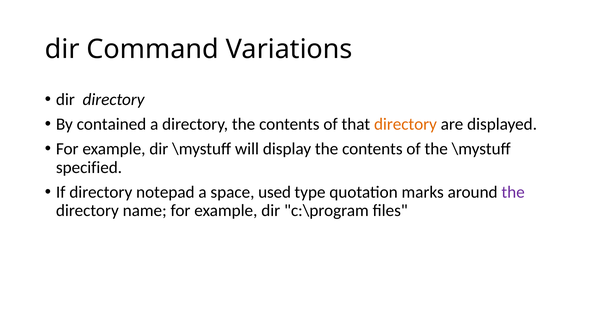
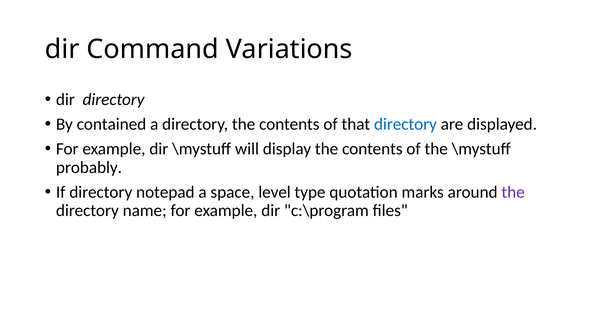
directory at (405, 124) colour: orange -> blue
specified: specified -> probably
used: used -> level
